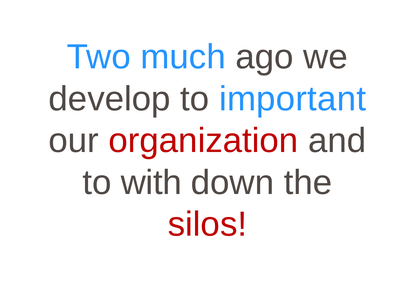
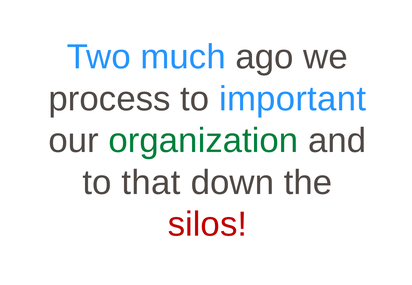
develop: develop -> process
organization colour: red -> green
with: with -> that
